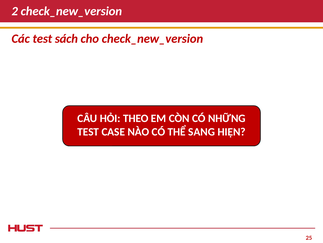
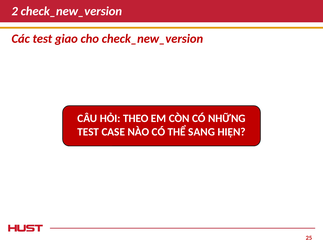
sách: sách -> giao
